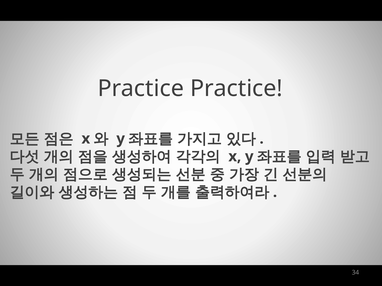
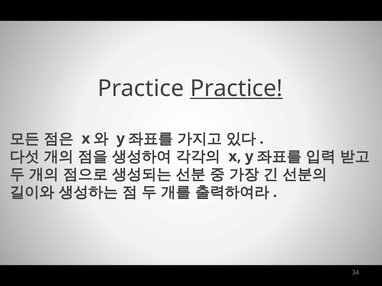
Practice at (236, 89) underline: none -> present
